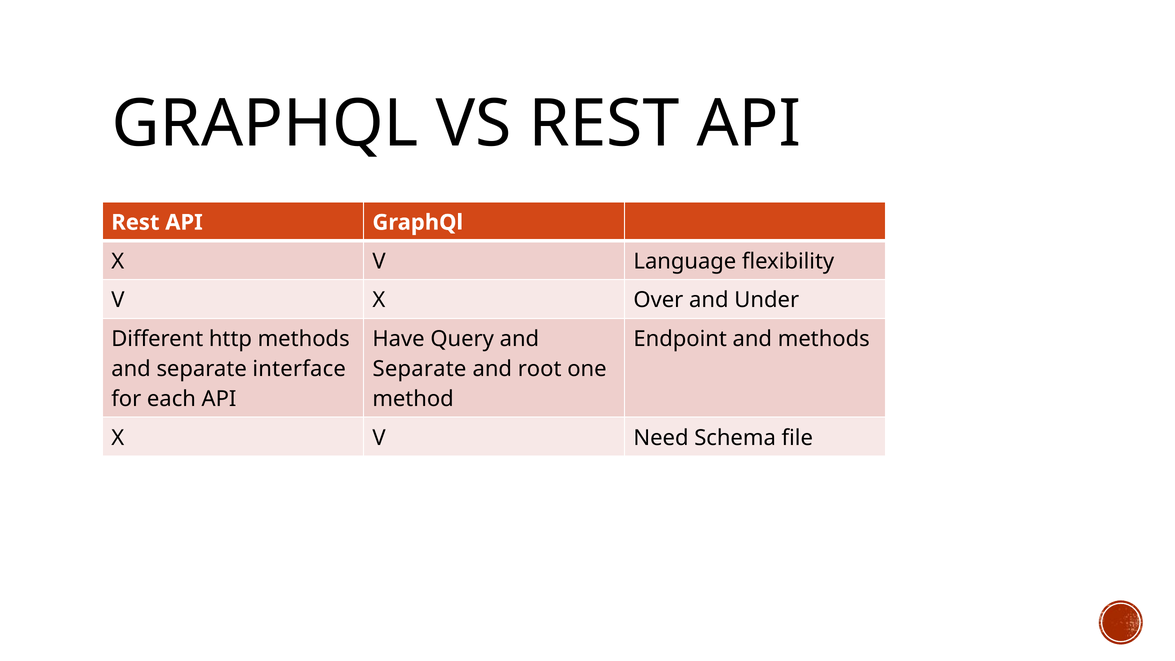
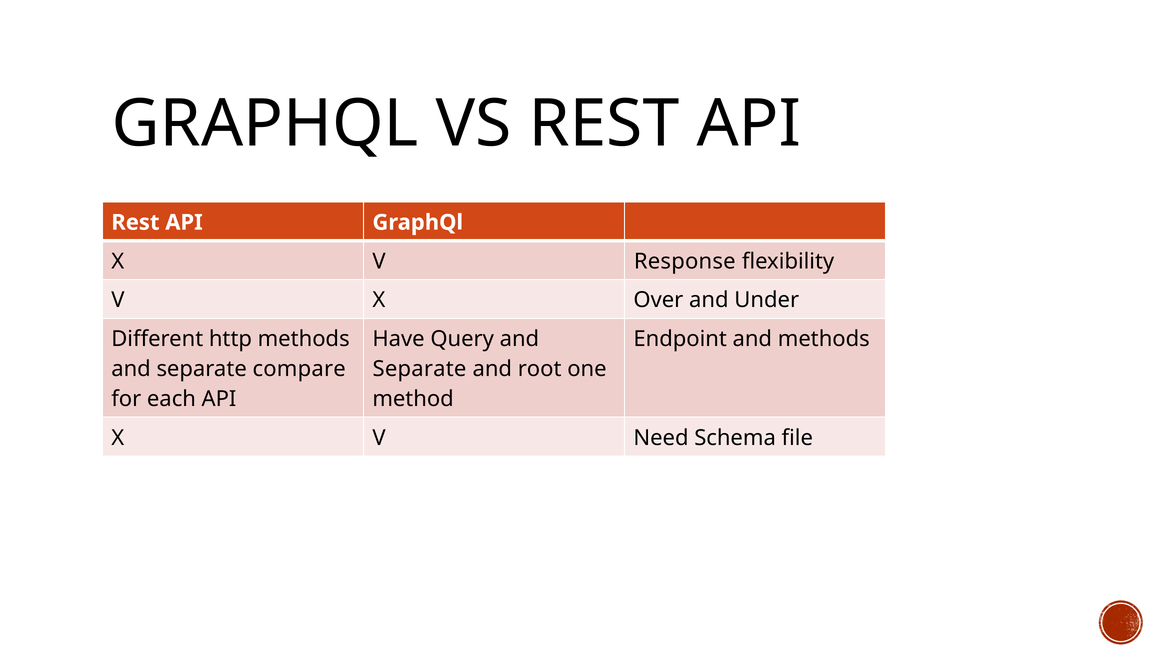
Language: Language -> Response
interface: interface -> compare
